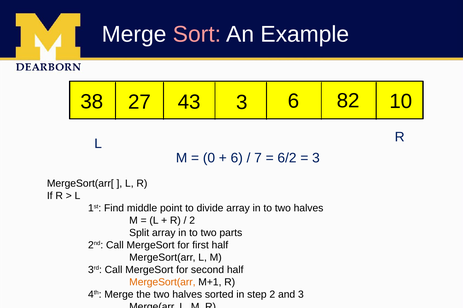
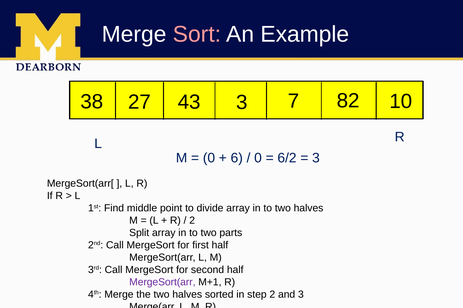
3 6: 6 -> 7
7 at (258, 158): 7 -> 0
MergeSort(arr at (162, 283) colour: orange -> purple
